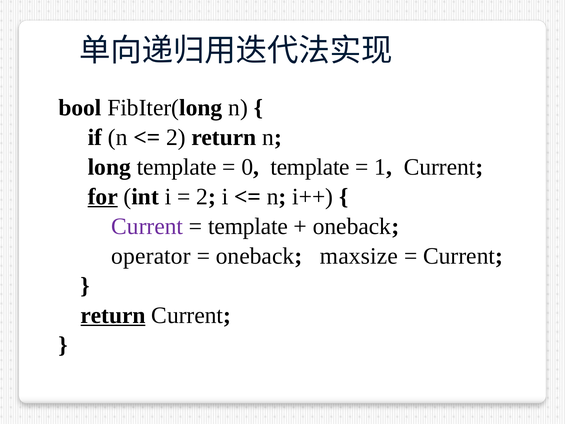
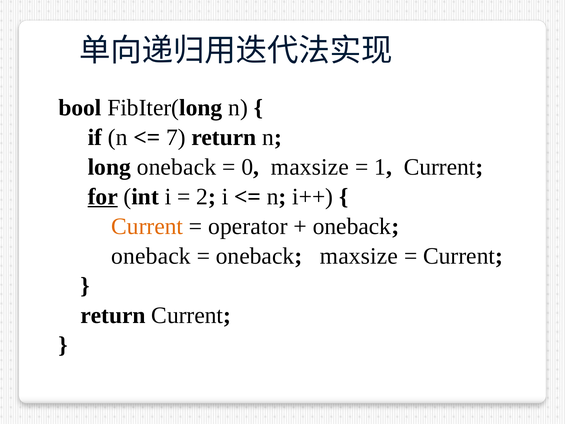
2 at (176, 137): 2 -> 7
long template: template -> oneback
0 template: template -> maxsize
Current at (147, 226) colour: purple -> orange
template at (248, 226): template -> operator
operator at (151, 256): operator -> oneback
return at (113, 315) underline: present -> none
